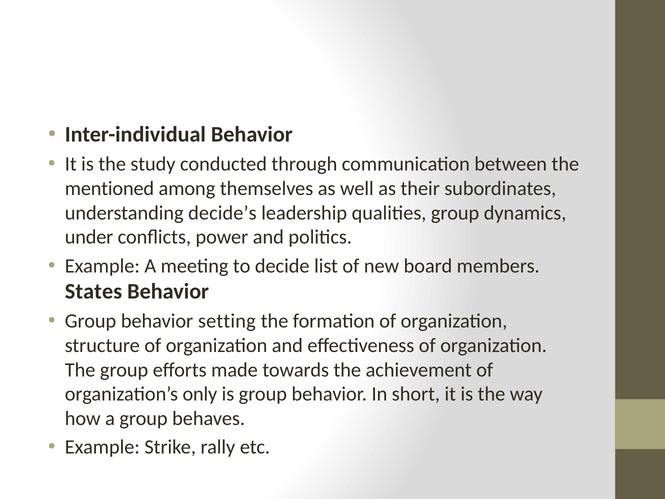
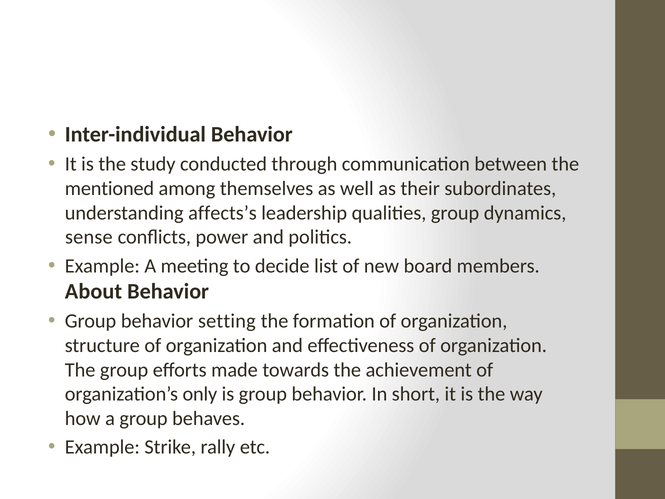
decide’s: decide’s -> affects’s
under: under -> sense
States: States -> About
